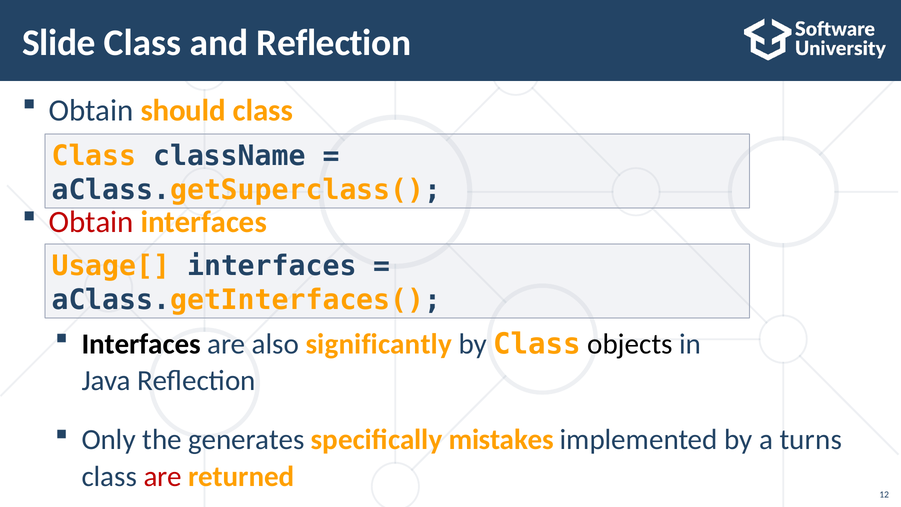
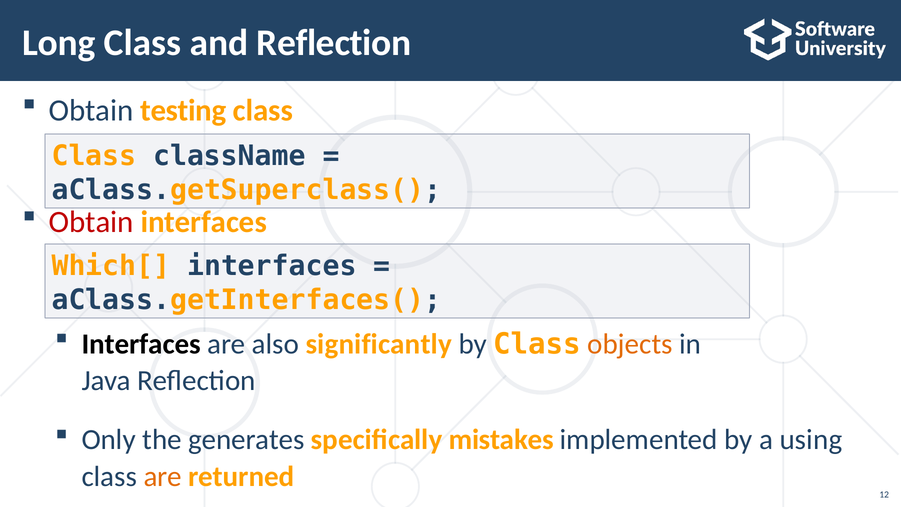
Slide: Slide -> Long
should: should -> testing
Usage[: Usage[ -> Which[
objects colour: black -> orange
turns: turns -> using
are at (163, 476) colour: red -> orange
